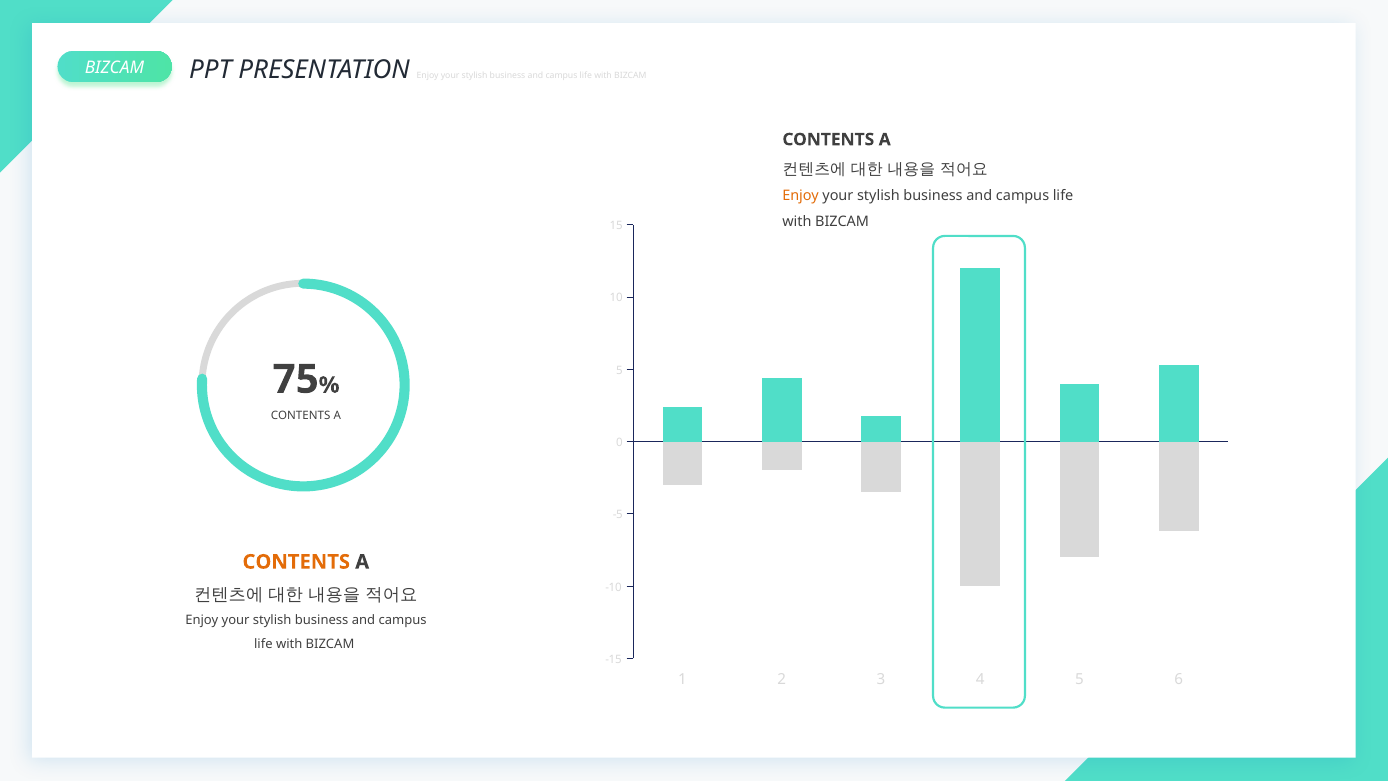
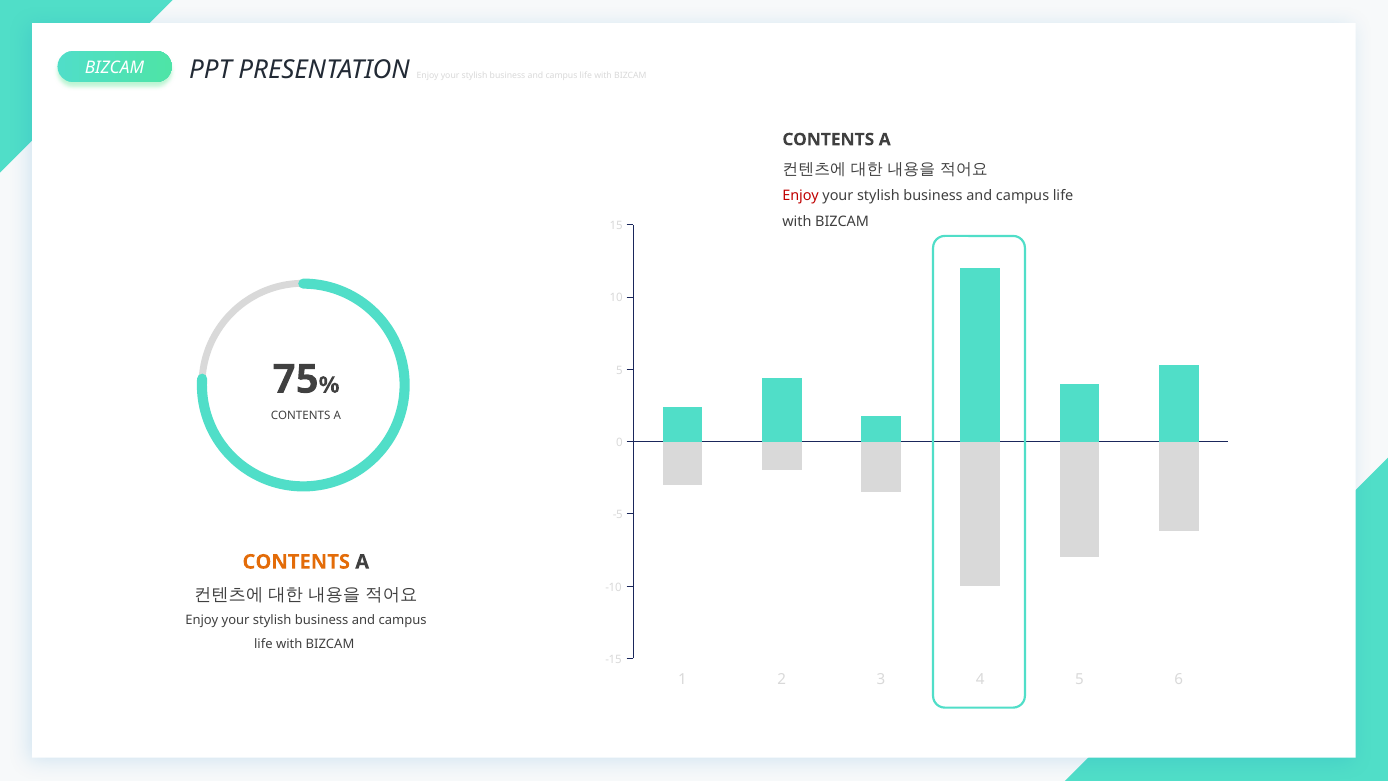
Enjoy at (801, 196) colour: orange -> red
